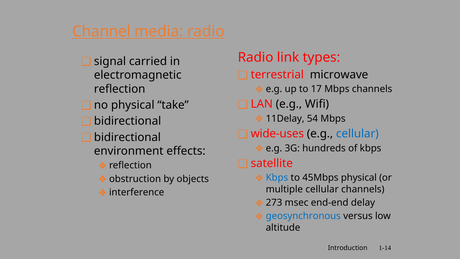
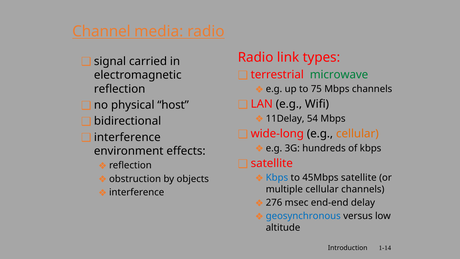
microwave colour: black -> green
17: 17 -> 75
take: take -> host
wide-uses: wide-uses -> wide-long
cellular at (357, 134) colour: blue -> orange
bidirectional at (127, 137): bidirectional -> interference
45Mbps physical: physical -> satellite
273: 273 -> 276
